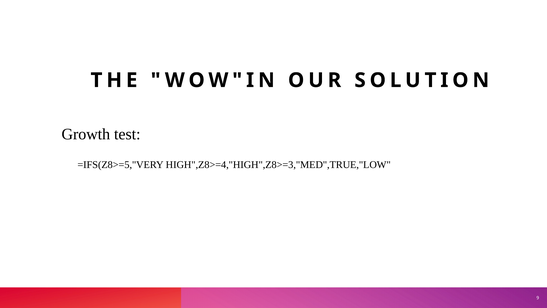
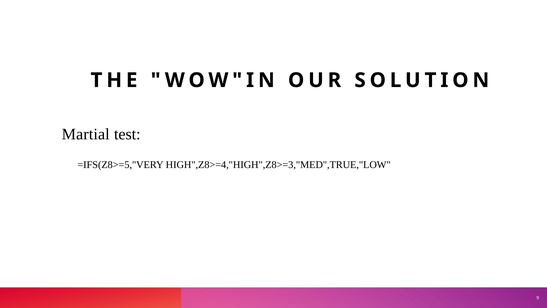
Growth: Growth -> Martial
